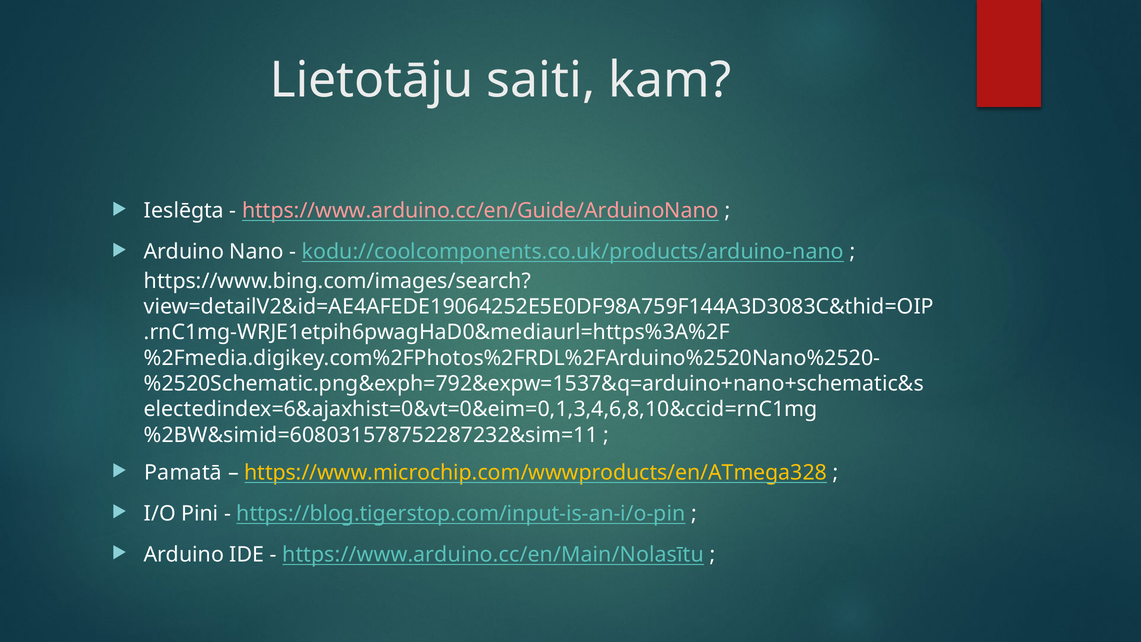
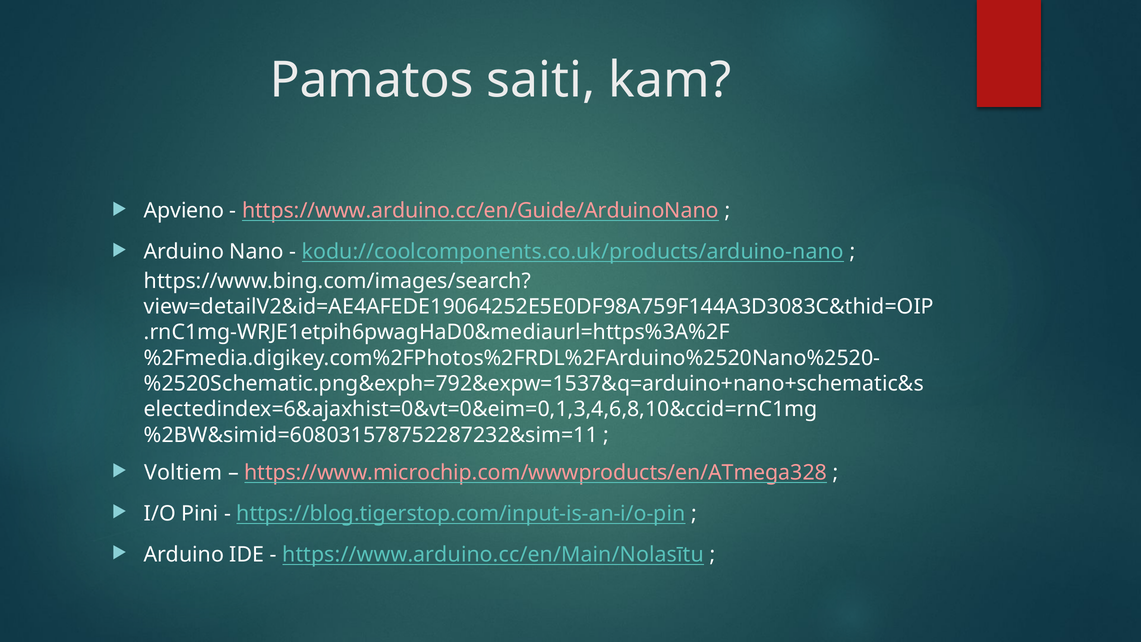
Lietotāju: Lietotāju -> Pamatos
Ieslēgta: Ieslēgta -> Apvieno
Pamatā: Pamatā -> Voltiem
https://www.microchip.com/wwwproducts/en/ATmega328 colour: yellow -> pink
